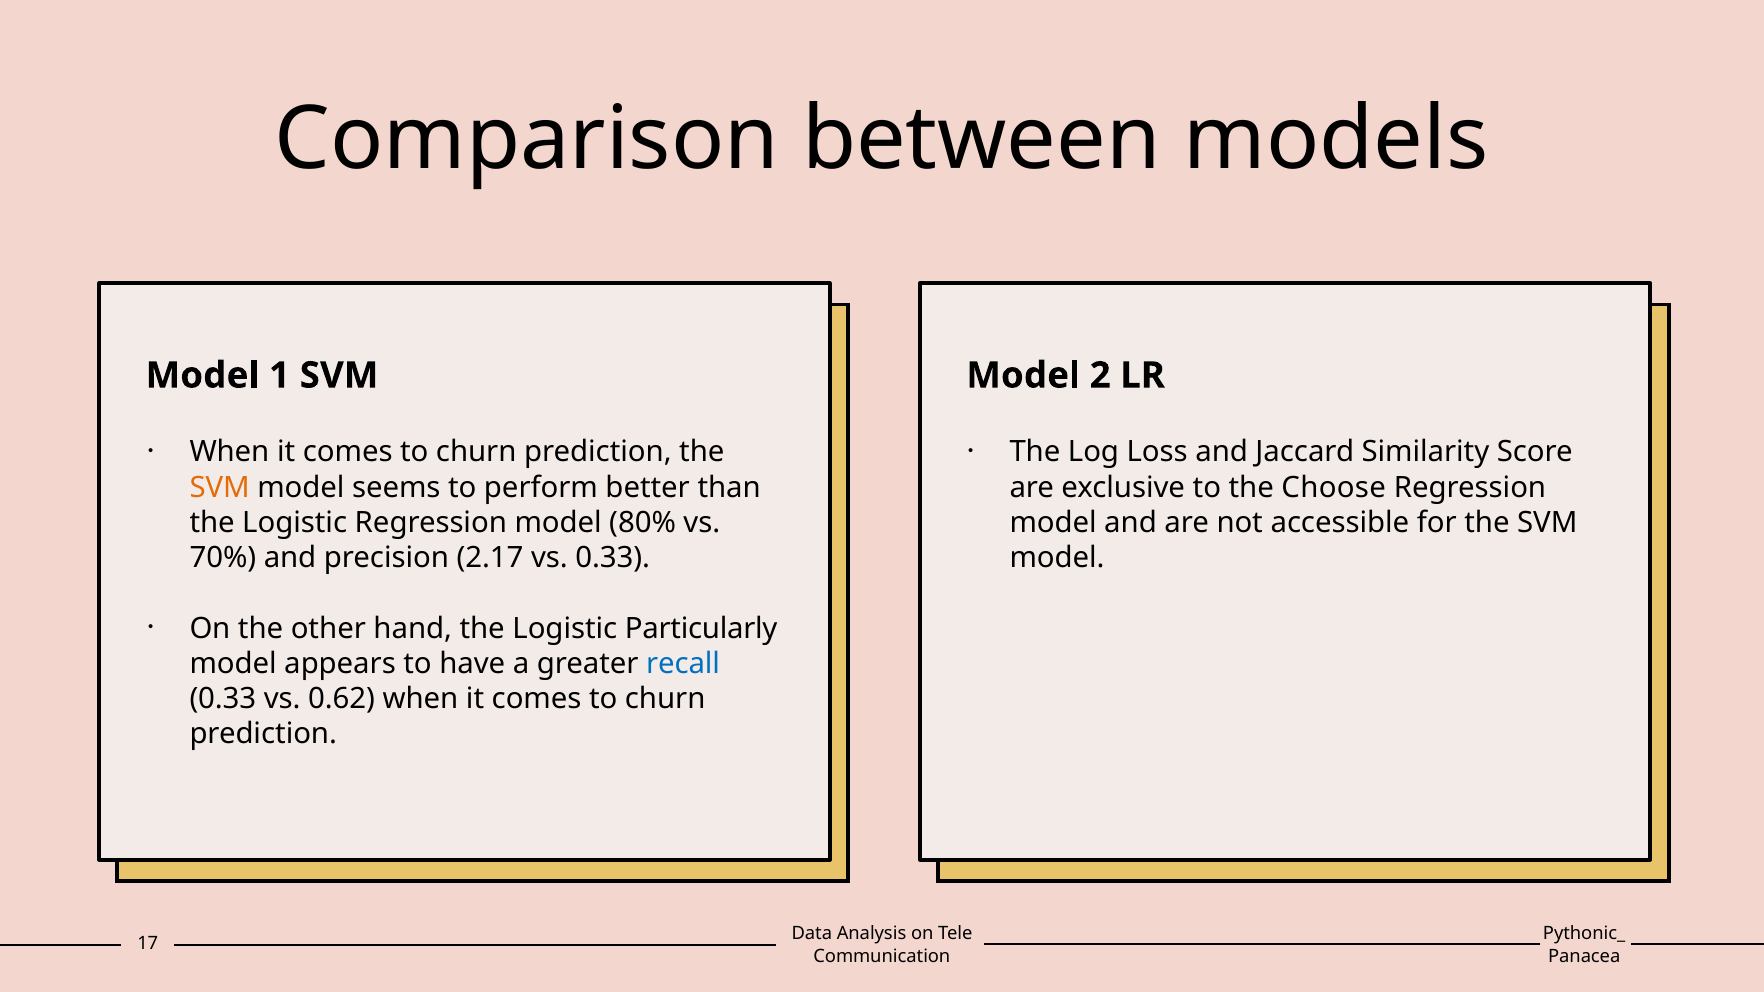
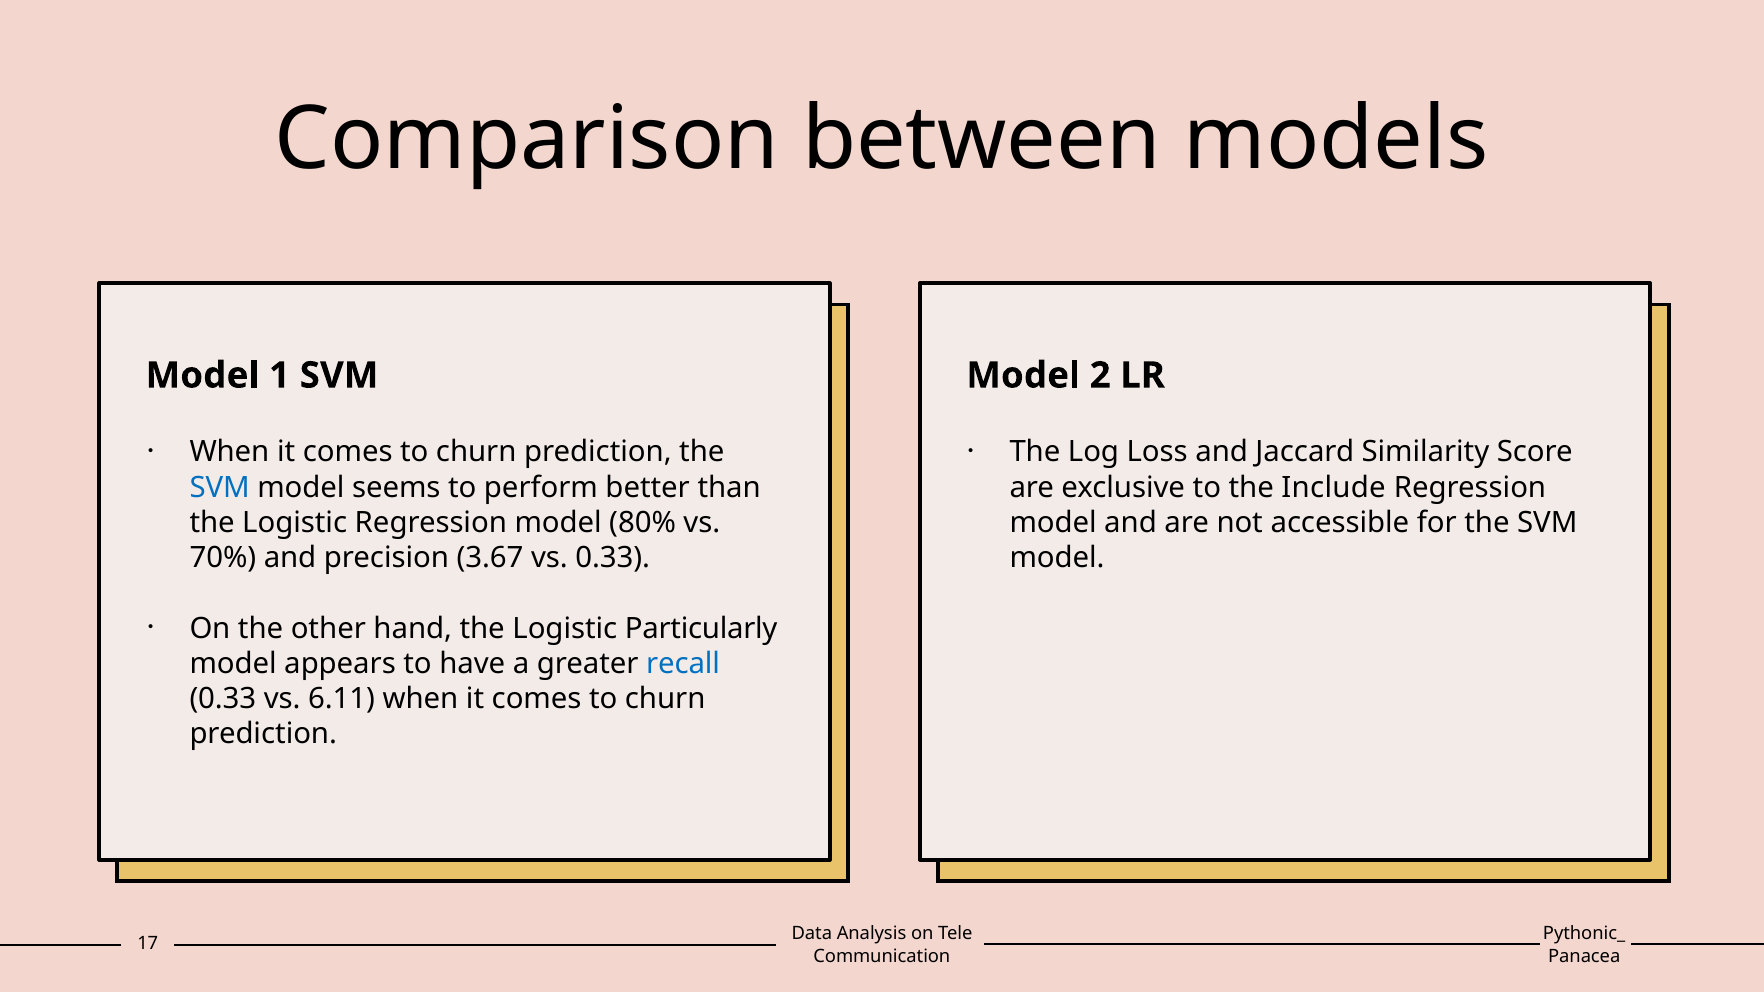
SVM at (220, 488) colour: orange -> blue
Choose: Choose -> Include
2.17: 2.17 -> 3.67
0.62: 0.62 -> 6.11
